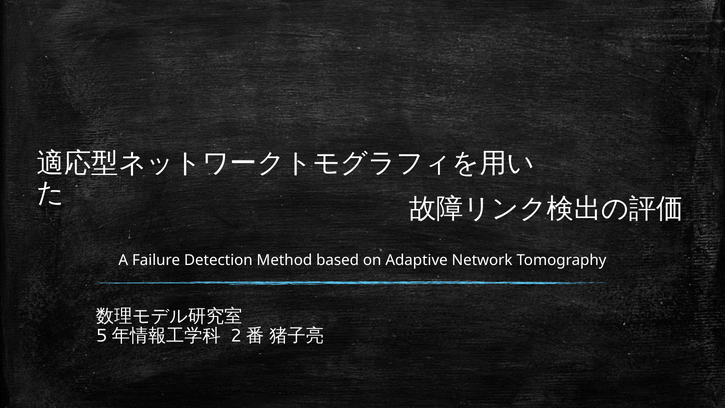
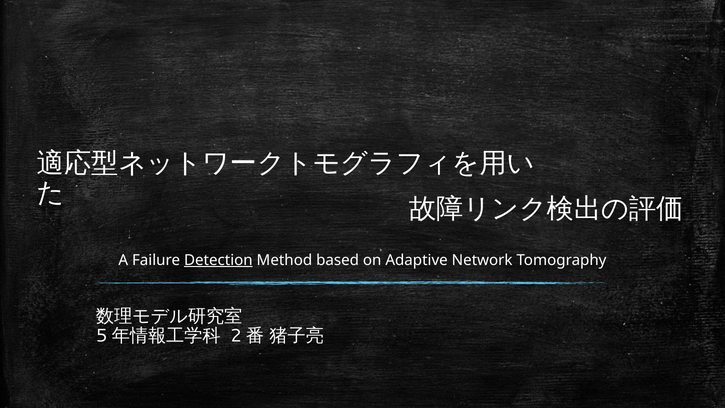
Detection underline: none -> present
